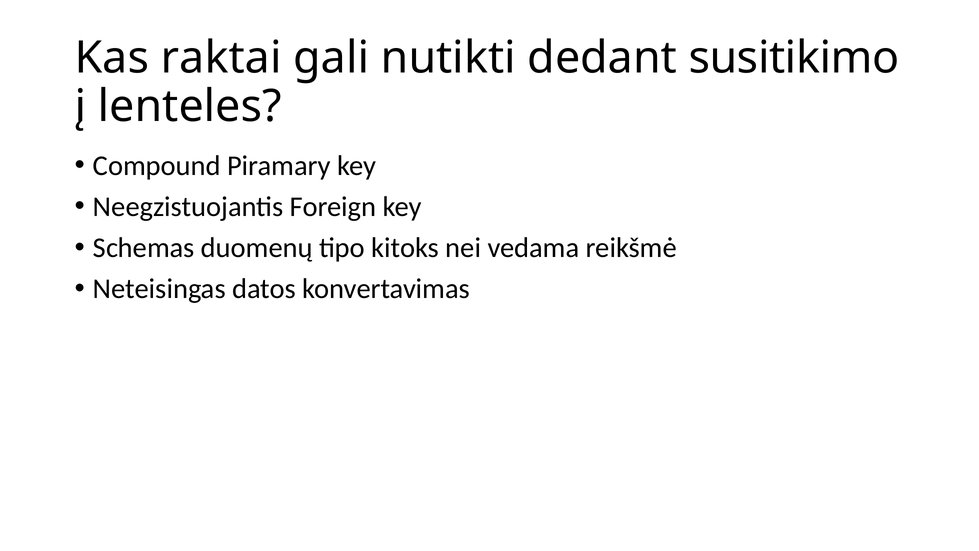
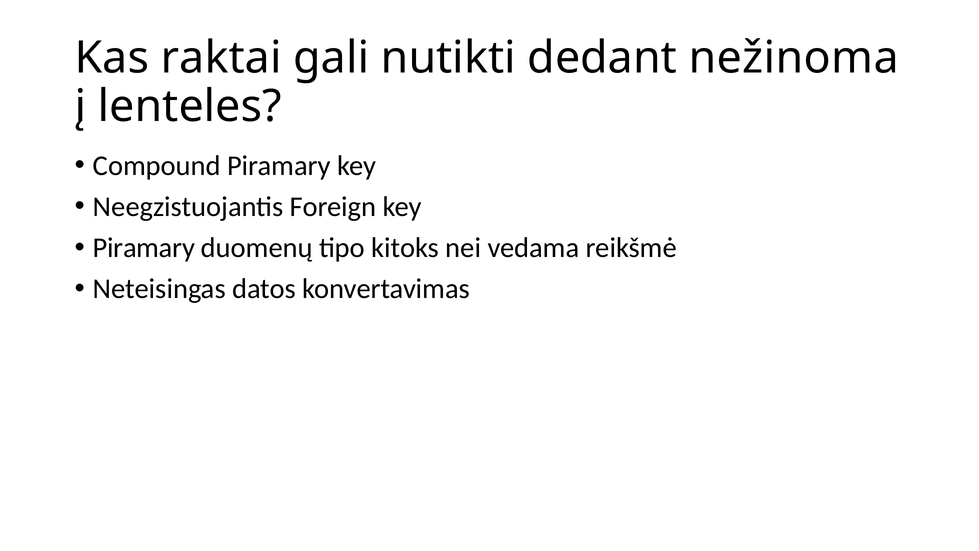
susitikimo: susitikimo -> nežinoma
Schemas at (144, 248): Schemas -> Piramary
